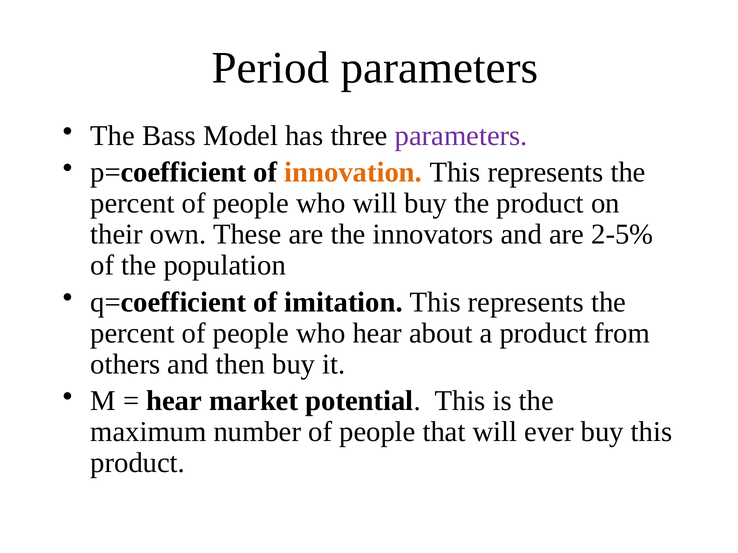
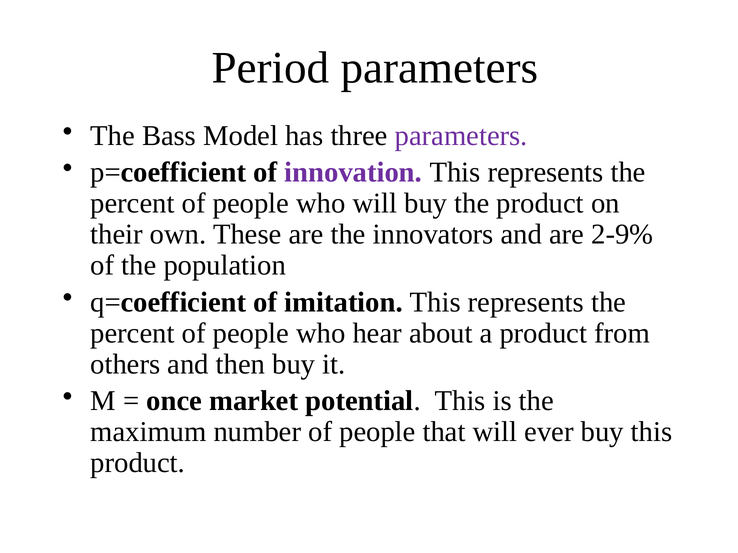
innovation colour: orange -> purple
2-5%: 2-5% -> 2-9%
hear at (174, 401): hear -> once
